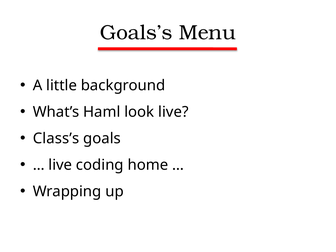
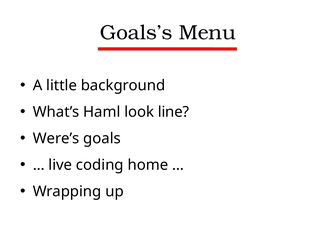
look live: live -> line
Class’s: Class’s -> Were’s
